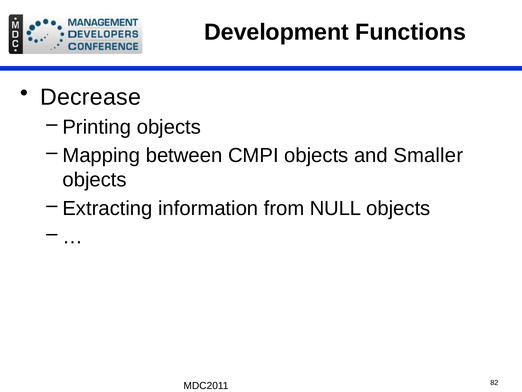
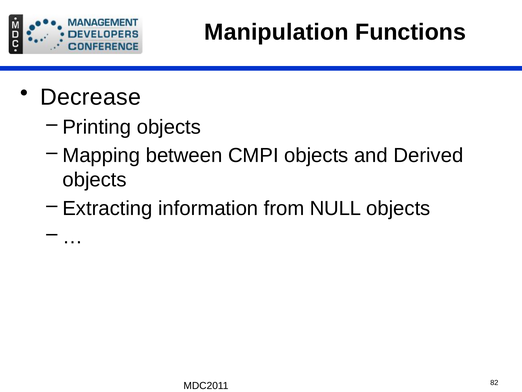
Development: Development -> Manipulation
Smaller: Smaller -> Derived
